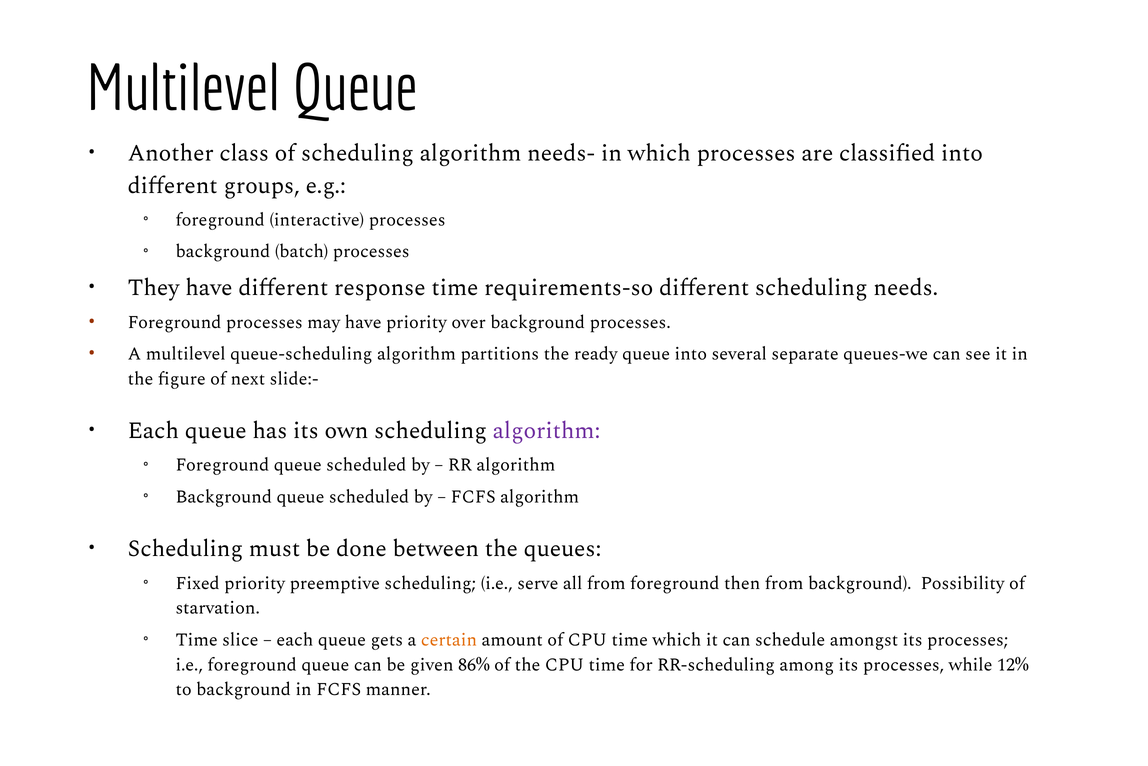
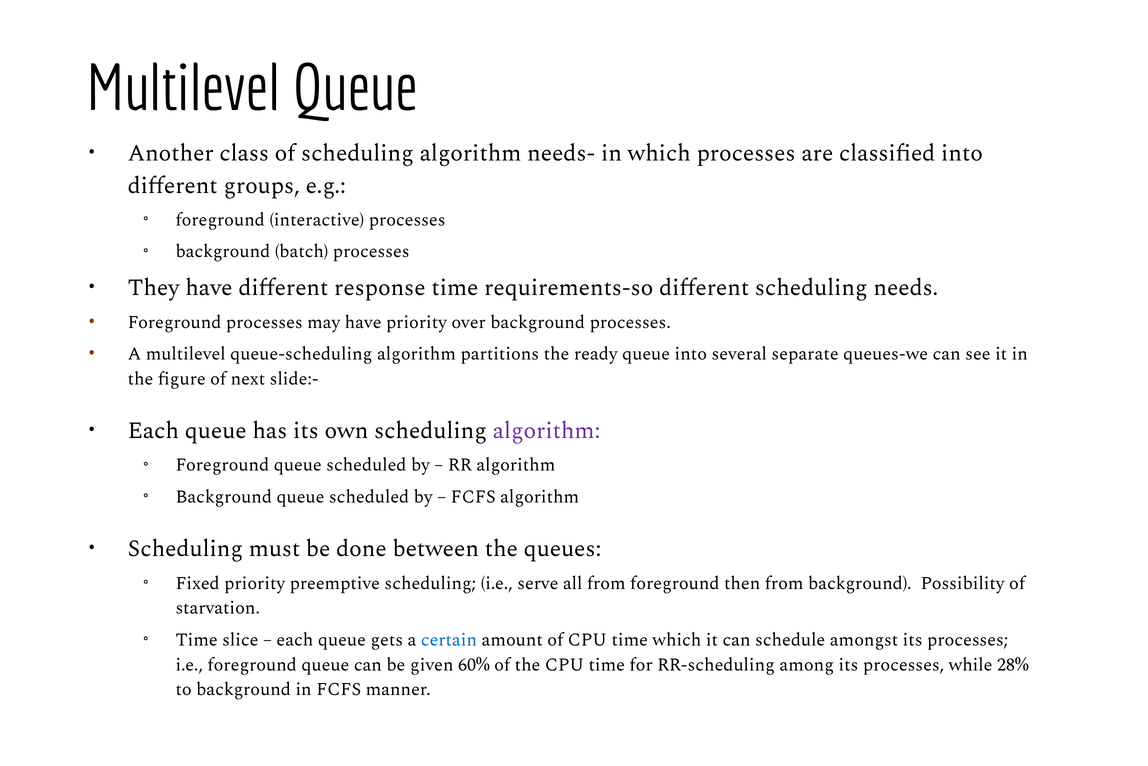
certain colour: orange -> blue
86%: 86% -> 60%
12%: 12% -> 28%
